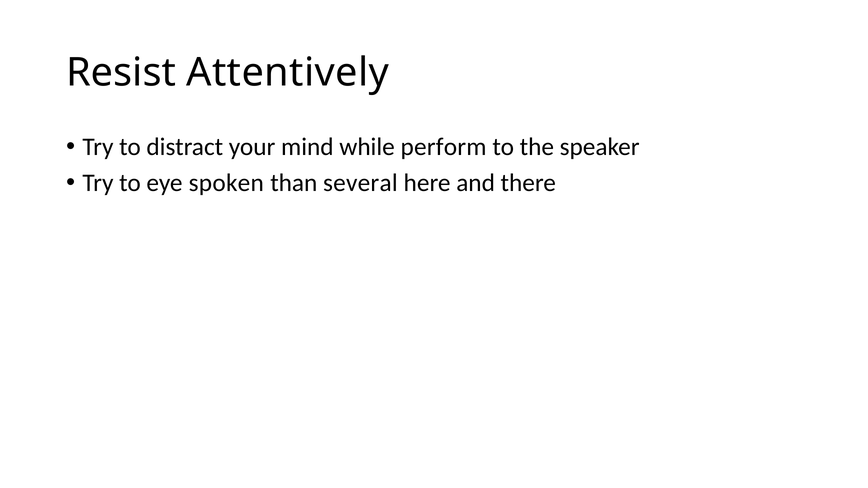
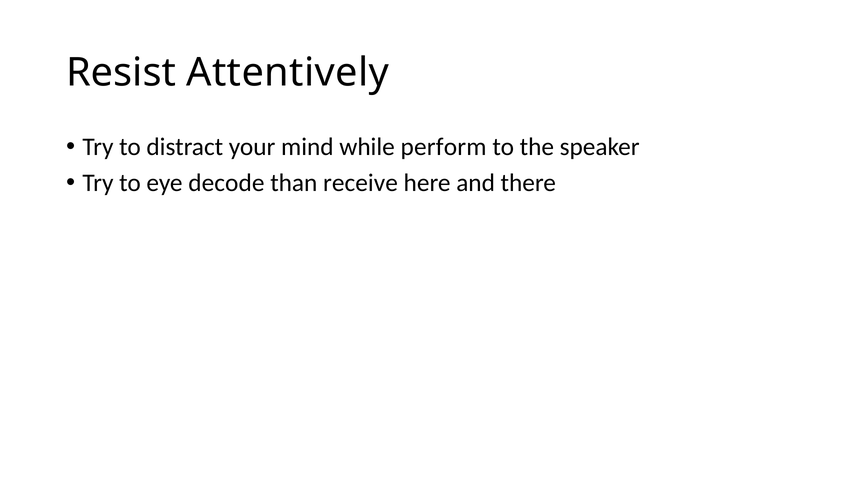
spoken: spoken -> decode
several: several -> receive
